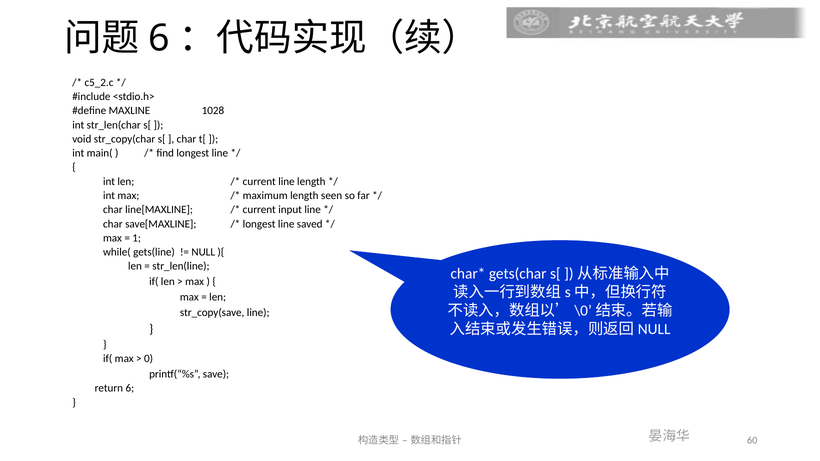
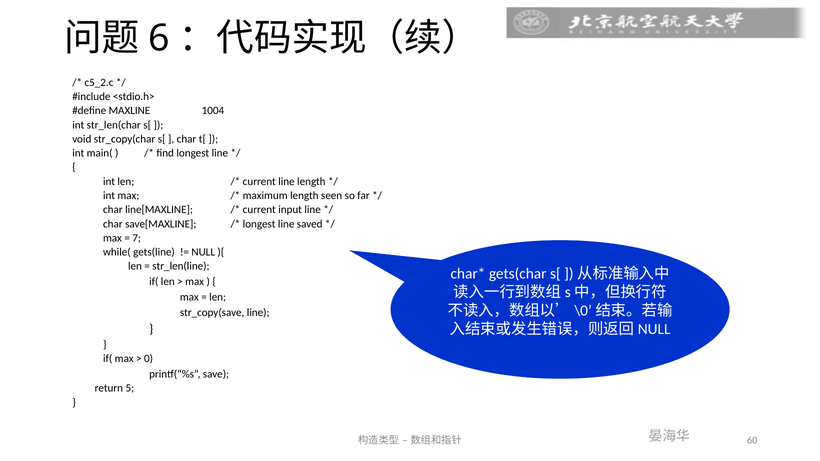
1028: 1028 -> 1004
1: 1 -> 7
return 6: 6 -> 5
